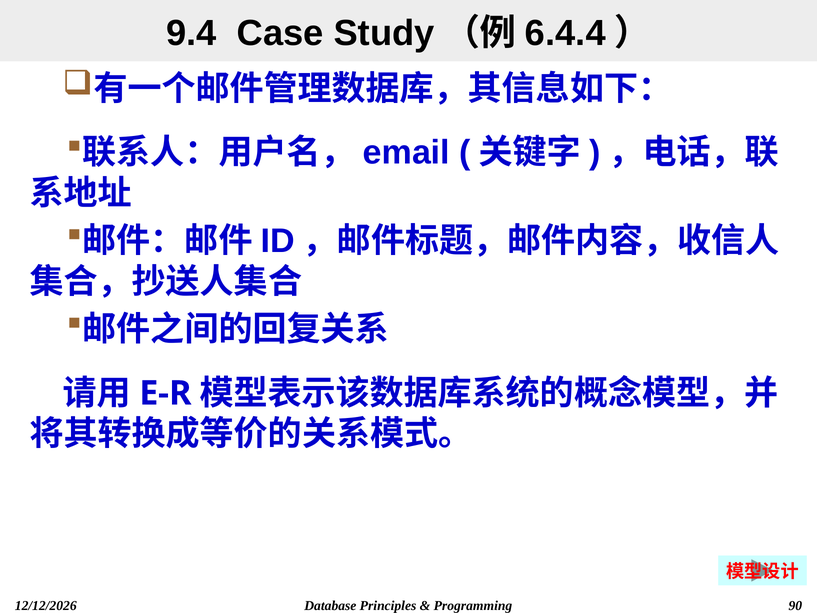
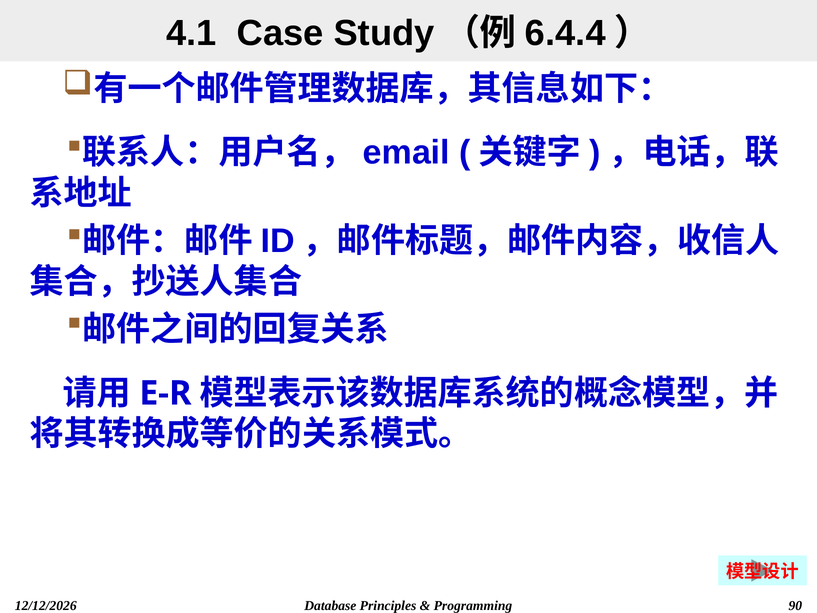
9.4: 9.4 -> 4.1
